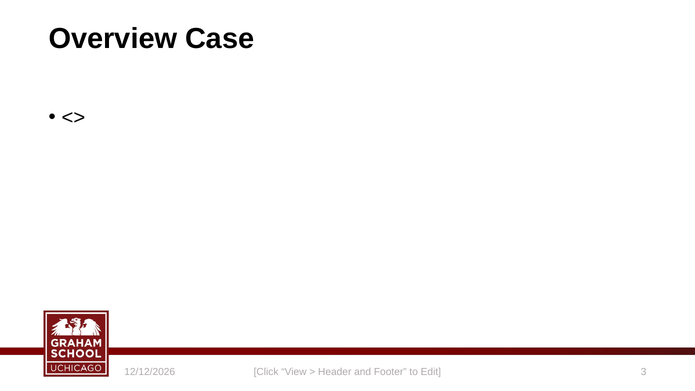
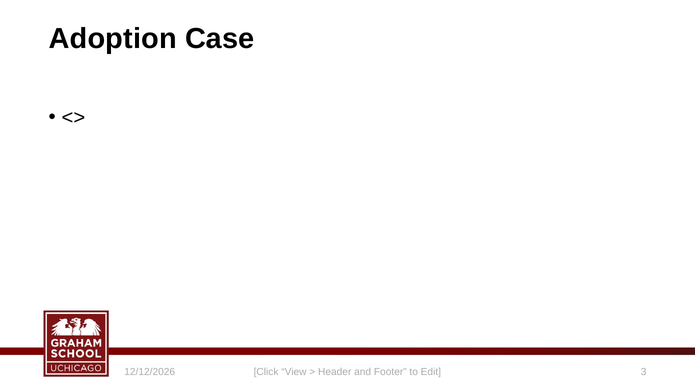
Overview: Overview -> Adoption
